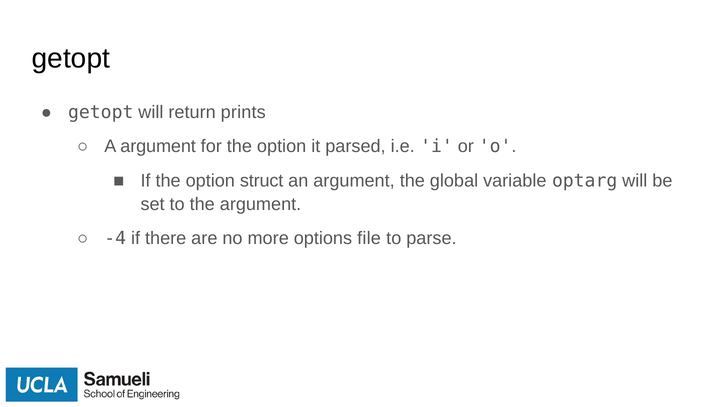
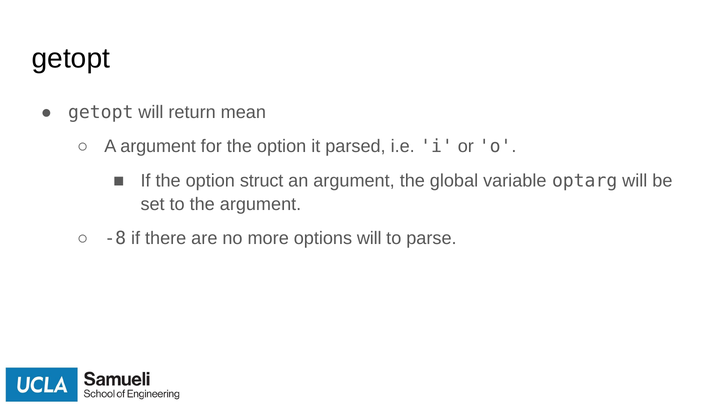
prints: prints -> mean
-4: -4 -> -8
options file: file -> will
